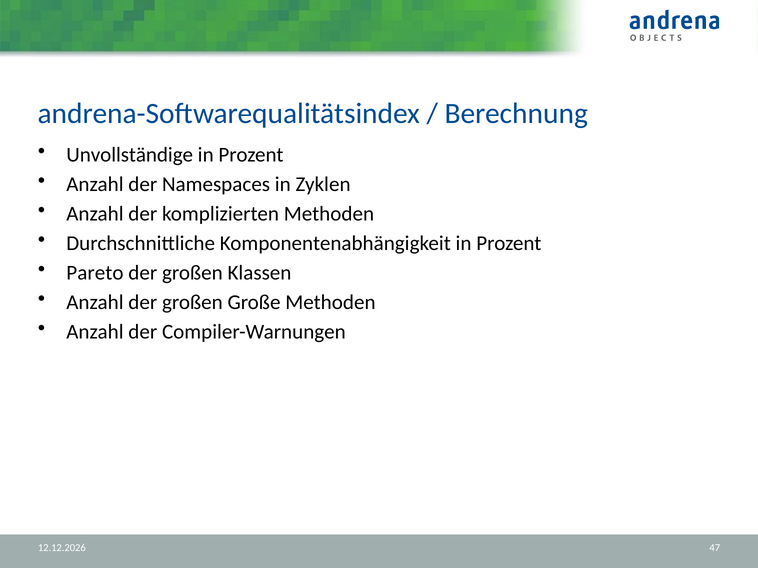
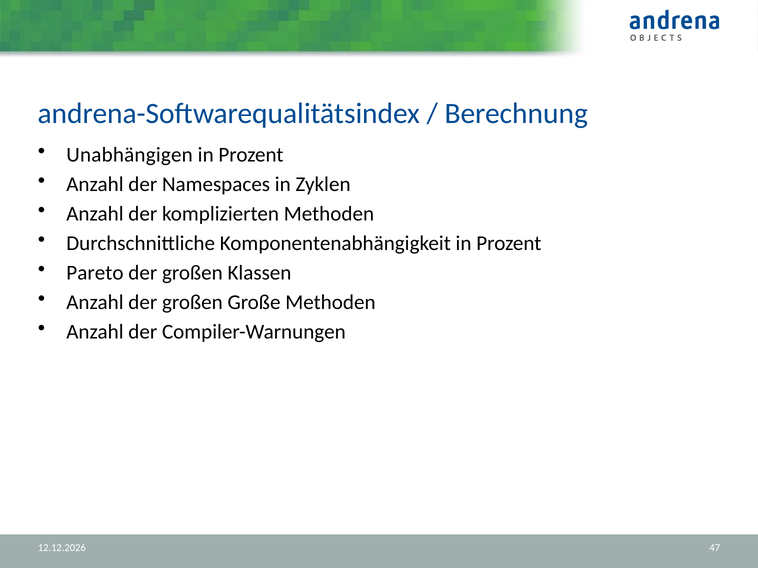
Unvollständige: Unvollständige -> Unabhängigen
